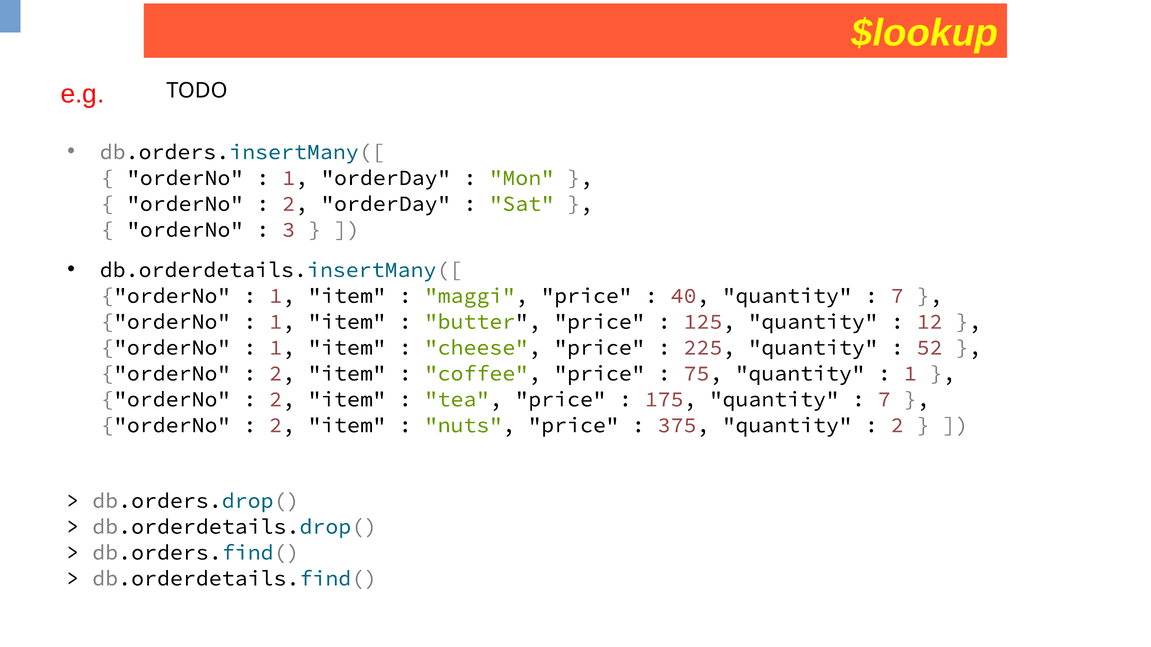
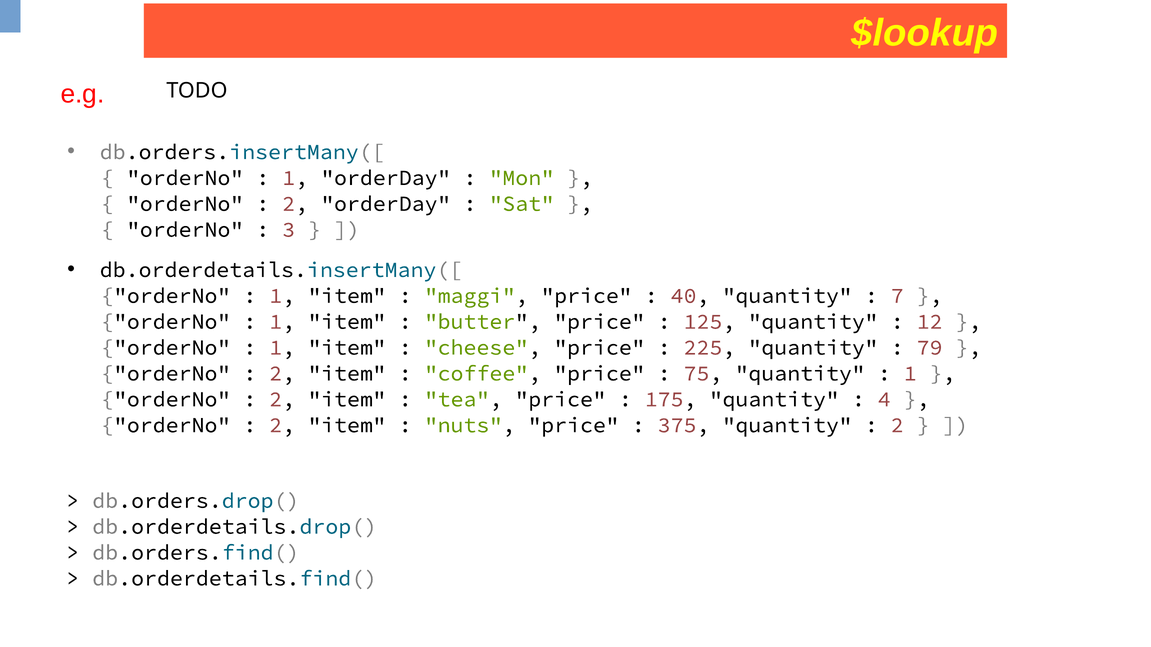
52: 52 -> 79
7 at (884, 400): 7 -> 4
